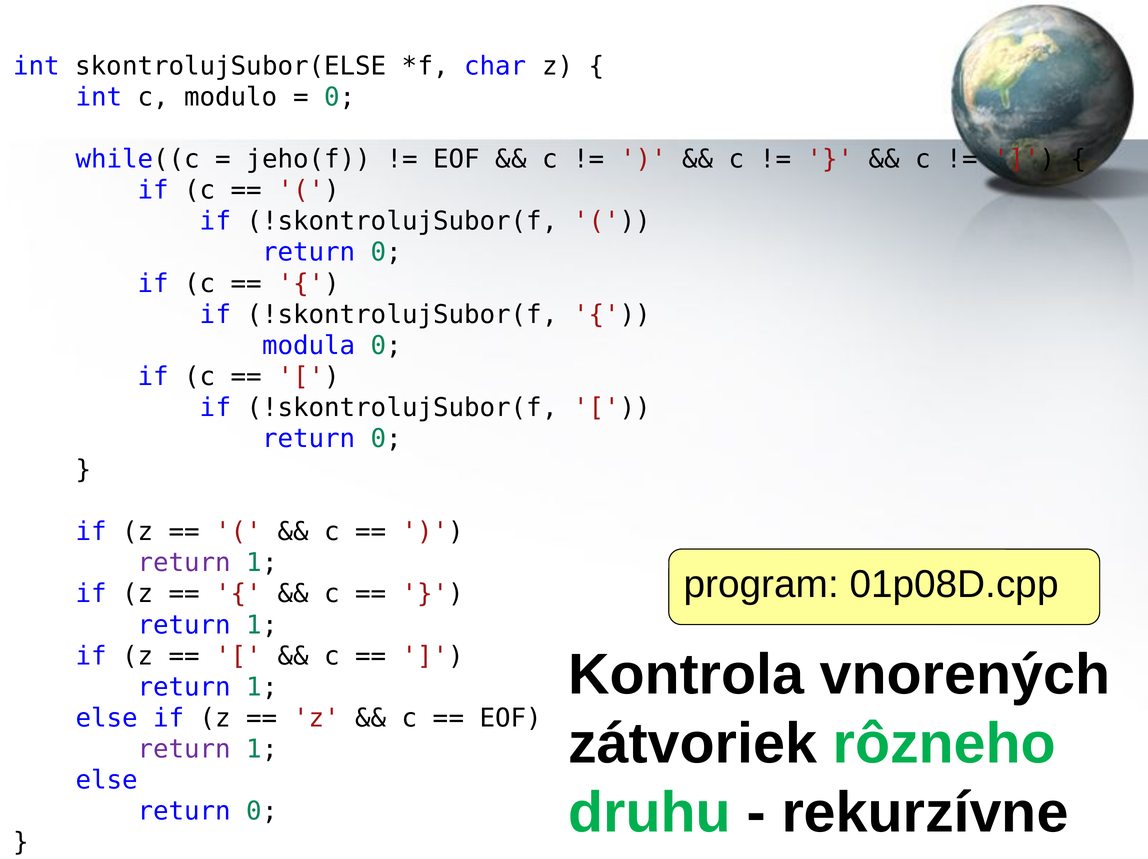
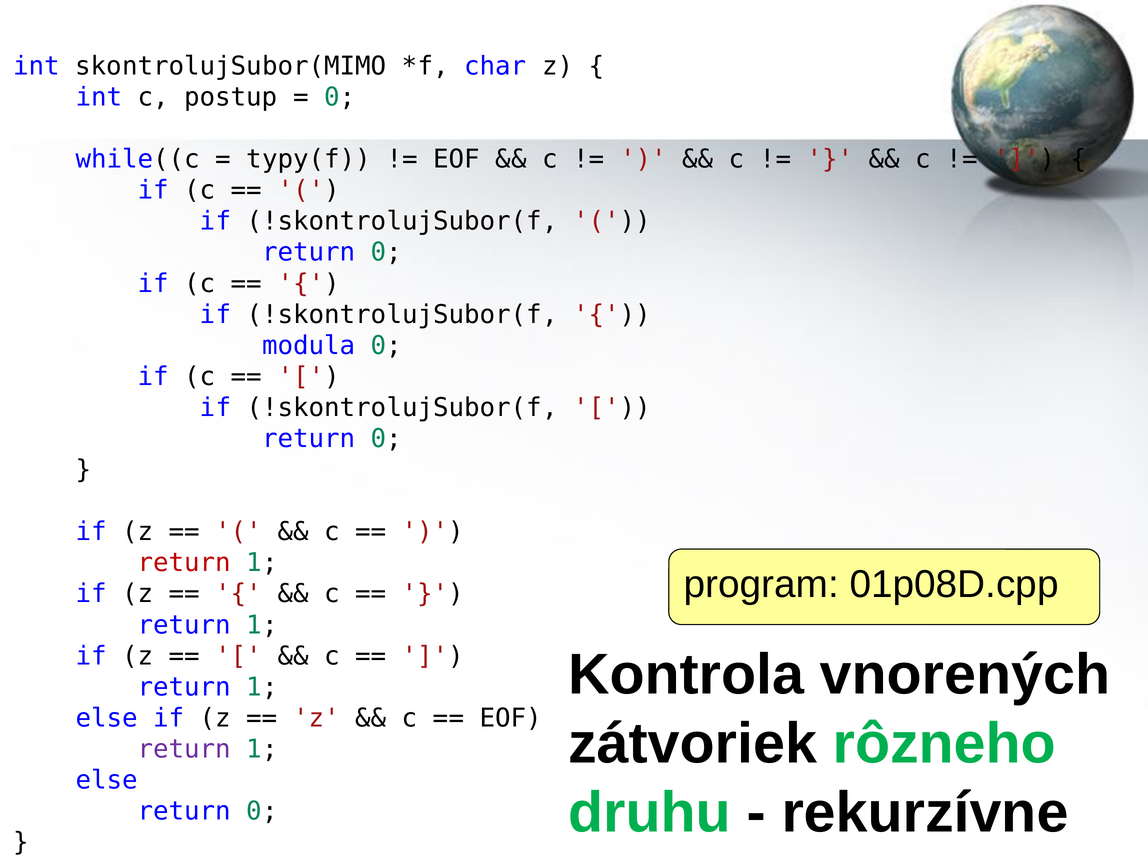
skontrolujSubor(ELSE: skontrolujSubor(ELSE -> skontrolujSubor(MIMO
modulo: modulo -> postup
jeho(f: jeho(f -> typy(f
return at (184, 562) colour: purple -> red
